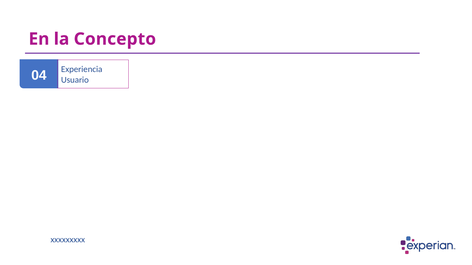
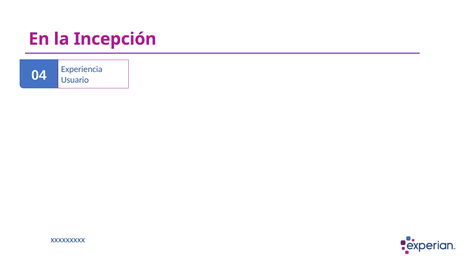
Concepto: Concepto -> Incepción
